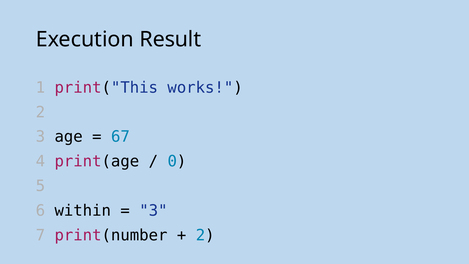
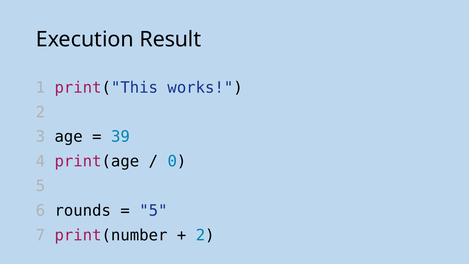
67: 67 -> 39
within: within -> rounds
3 at (153, 211): 3 -> 5
